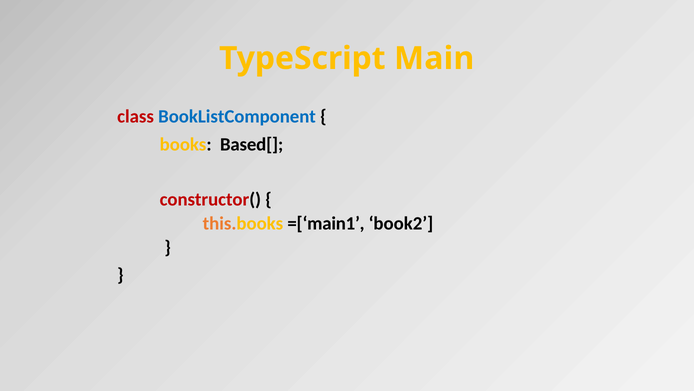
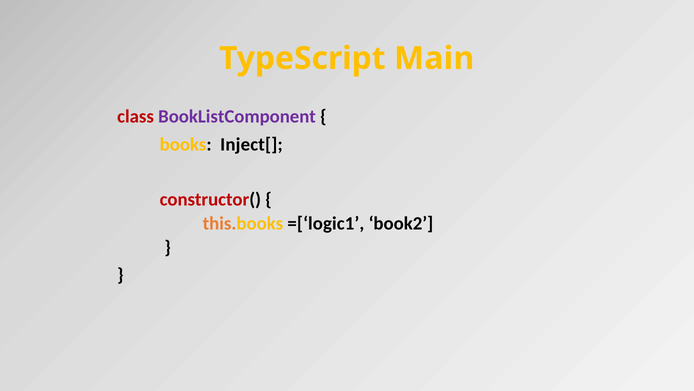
BookListComponent colour: blue -> purple
Based[: Based[ -> Inject[
=[‘main1: =[‘main1 -> =[‘logic1
